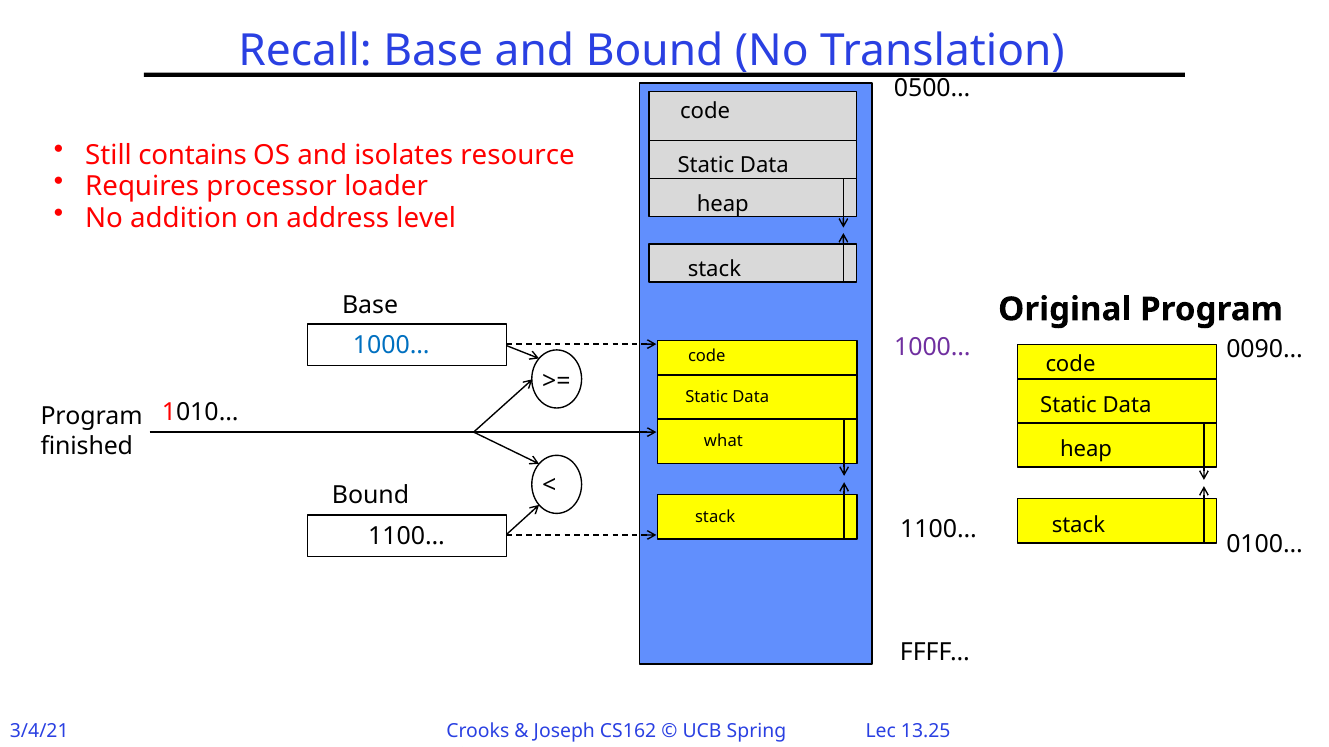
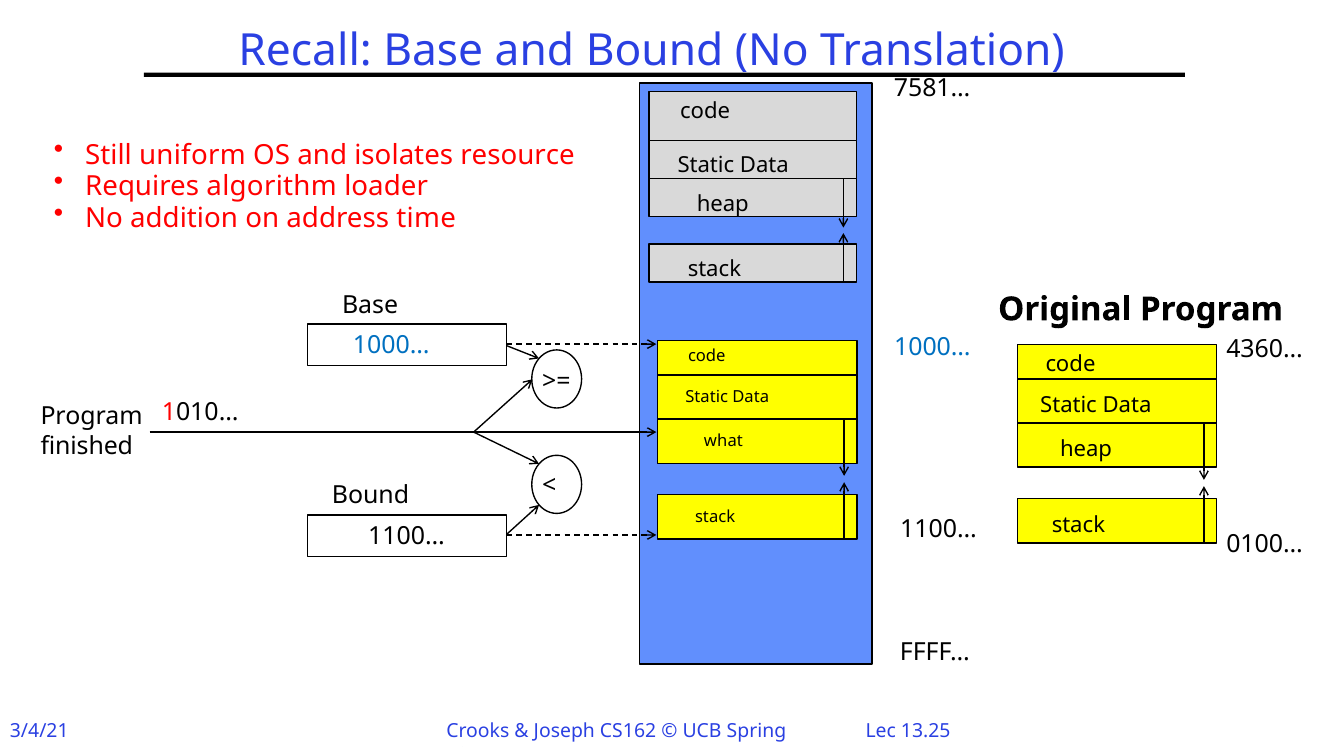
0500…: 0500… -> 7581…
contains: contains -> uniform
processor: processor -> algorithm
level: level -> time
1000… at (932, 347) colour: purple -> blue
0090…: 0090… -> 4360…
